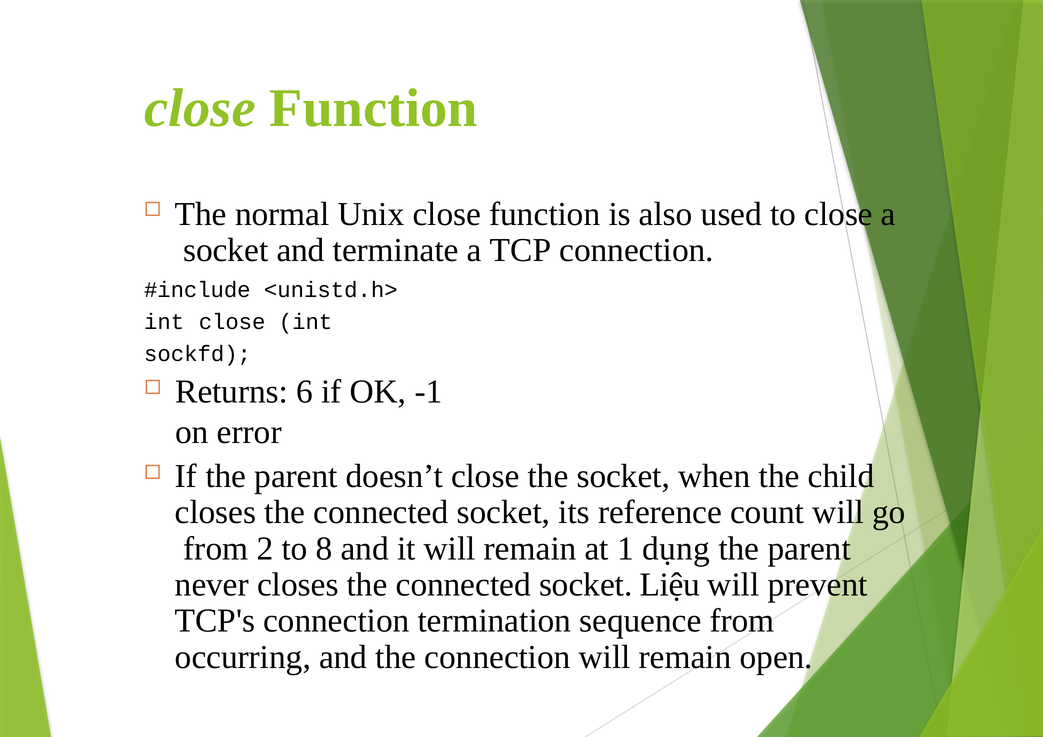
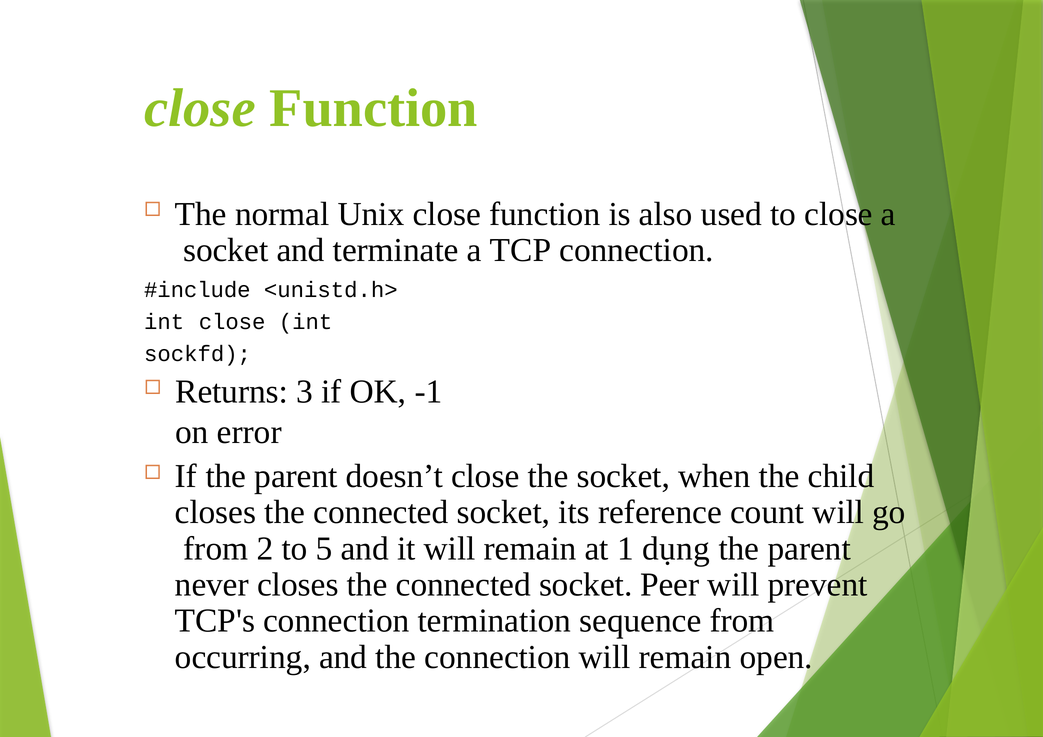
6: 6 -> 3
8: 8 -> 5
Liệu: Liệu -> Peer
